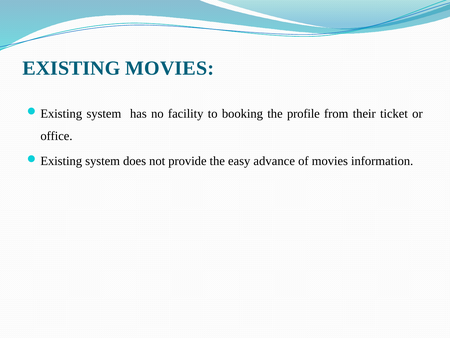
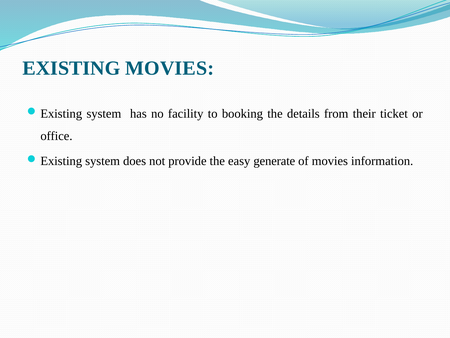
profile: profile -> details
advance: advance -> generate
